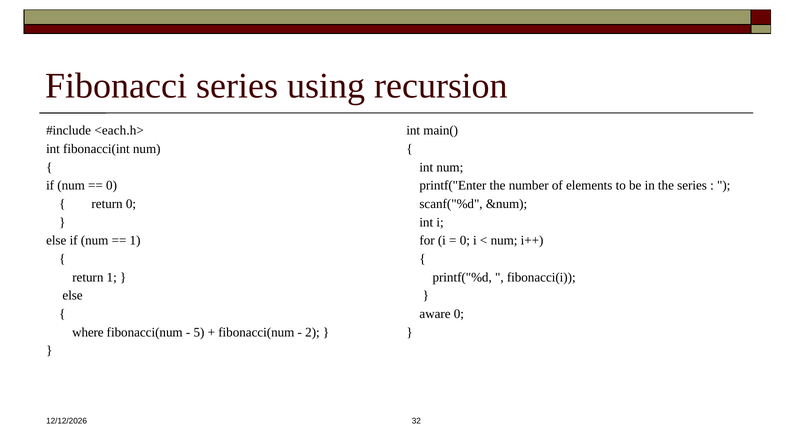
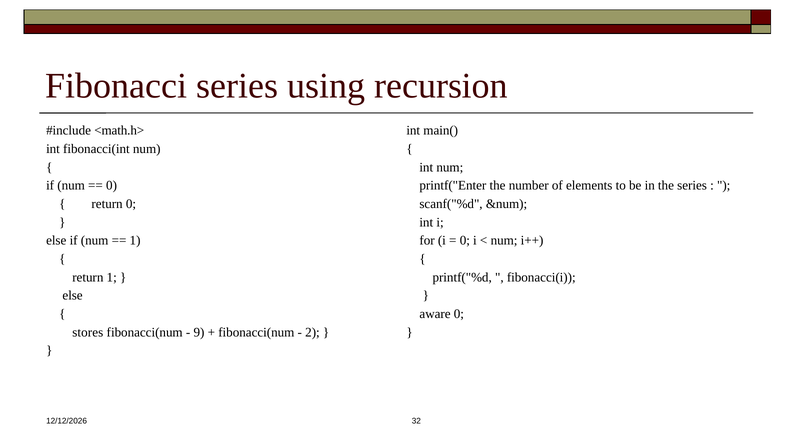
<each.h>: <each.h> -> <math.h>
where: where -> stores
5: 5 -> 9
